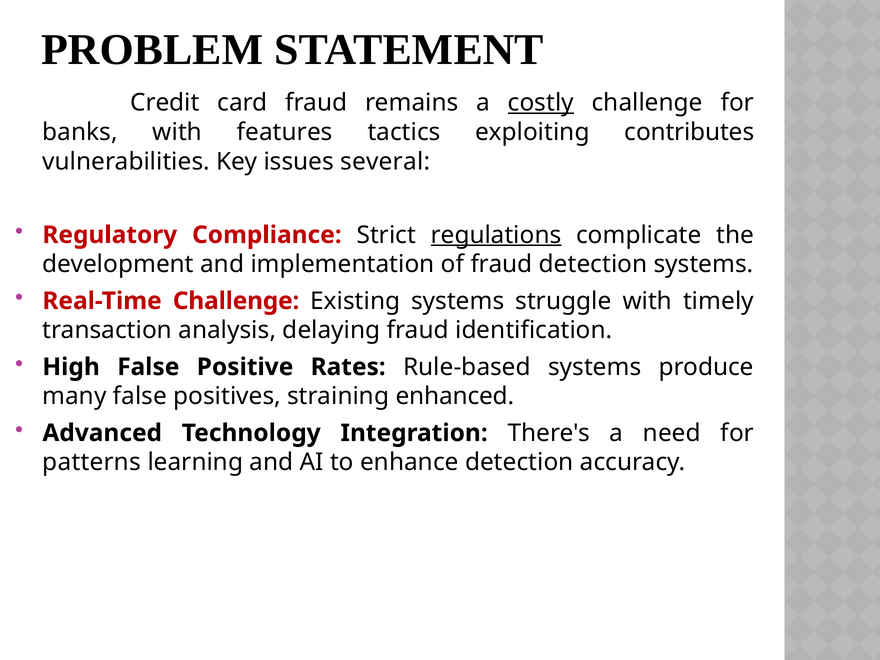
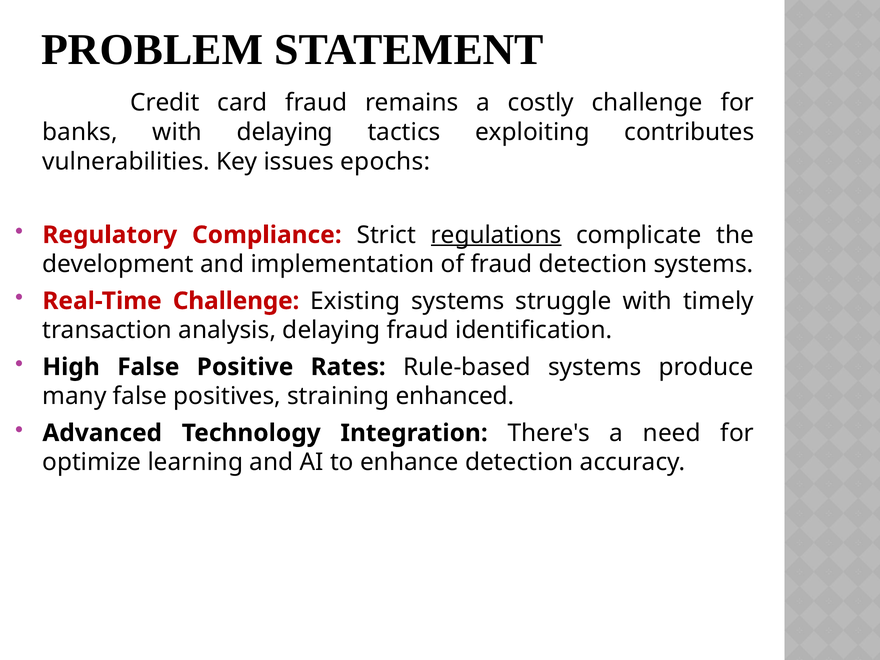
costly underline: present -> none
with features: features -> delaying
several: several -> epochs
patterns: patterns -> optimize
